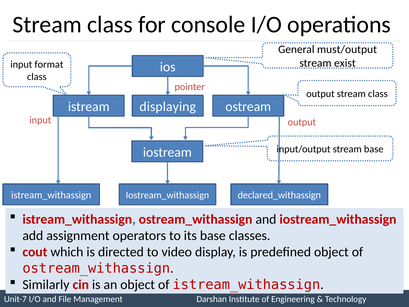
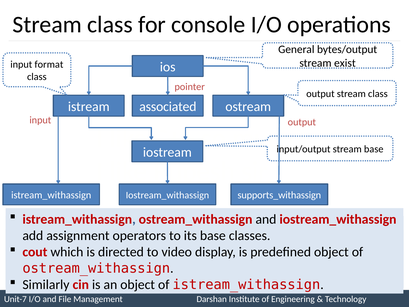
must/output: must/output -> bytes/output
displaying: displaying -> associated
declared_withassign: declared_withassign -> supports_withassign
